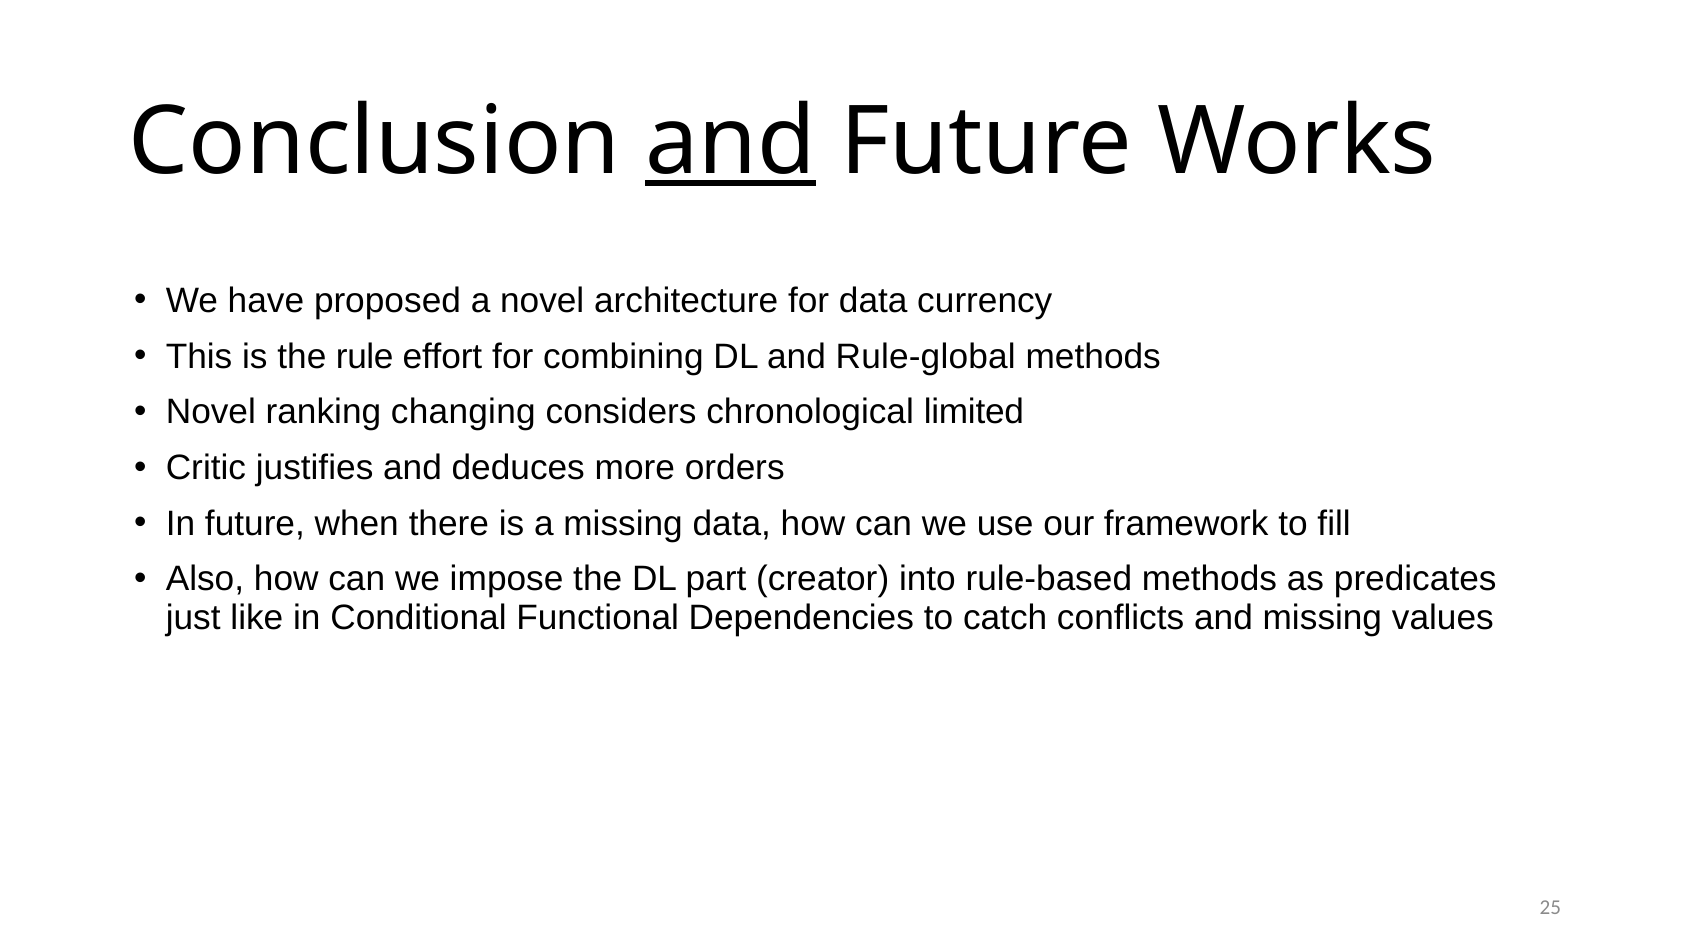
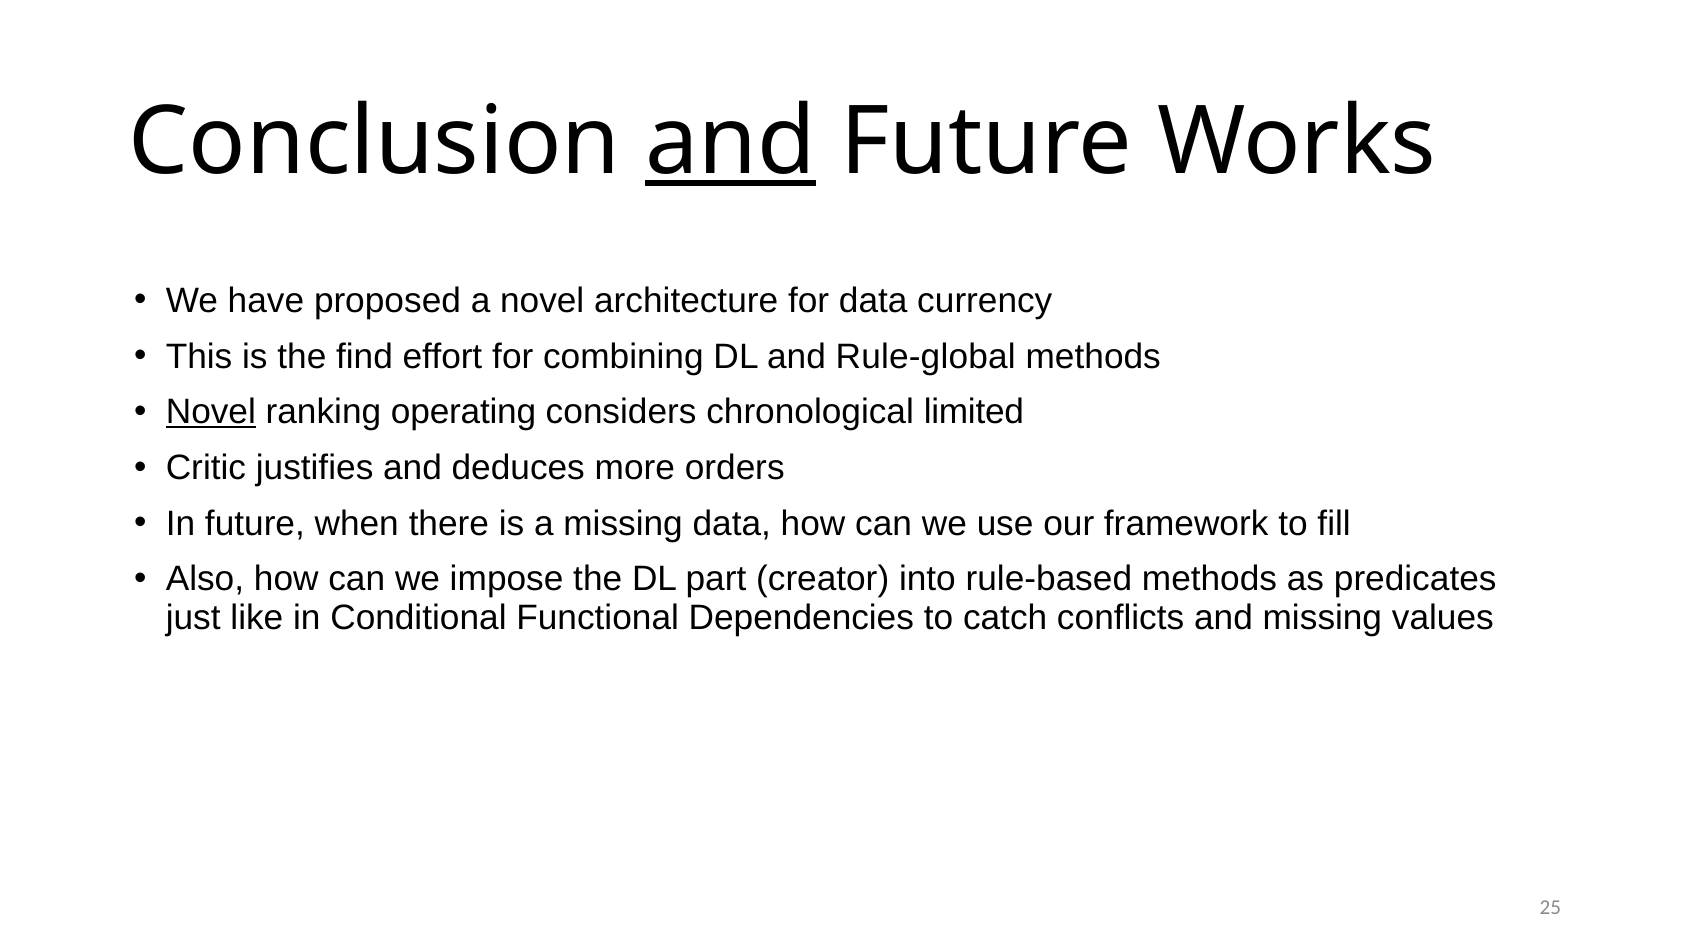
rule: rule -> find
Novel at (211, 412) underline: none -> present
changing: changing -> operating
